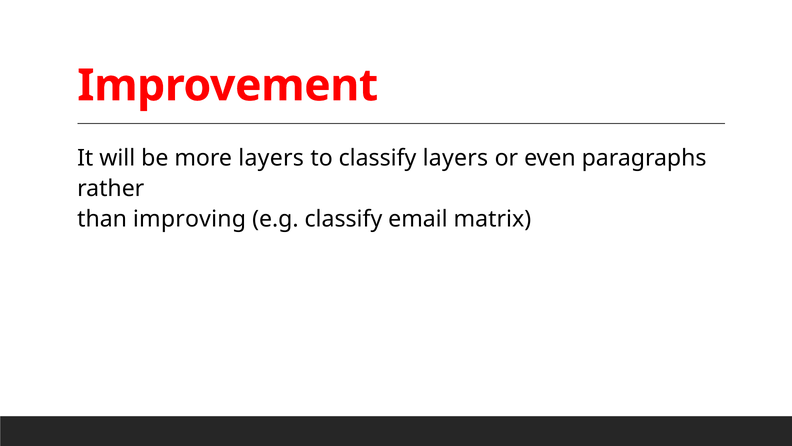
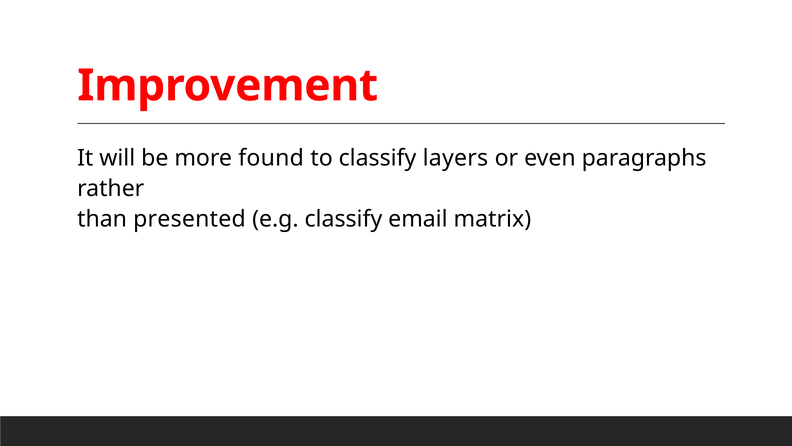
more layers: layers -> found
improving: improving -> presented
